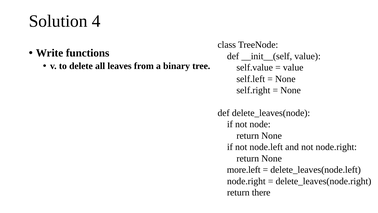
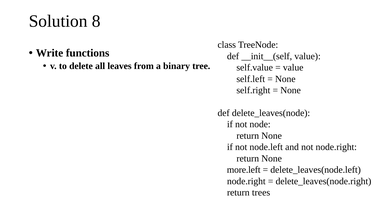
4: 4 -> 8
there: there -> trees
